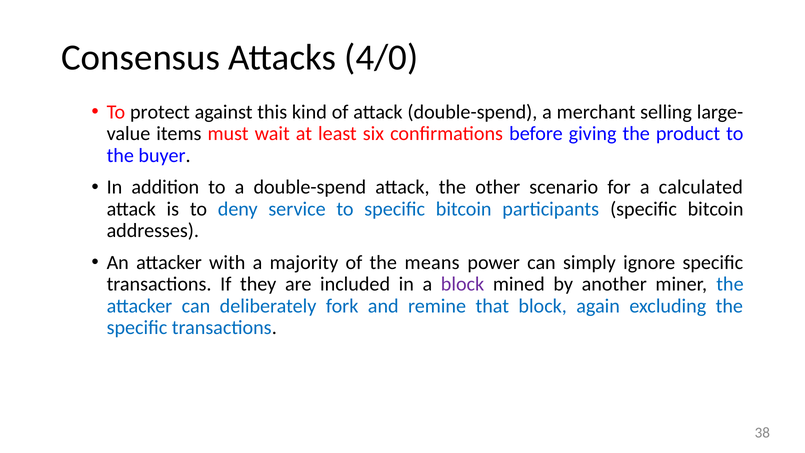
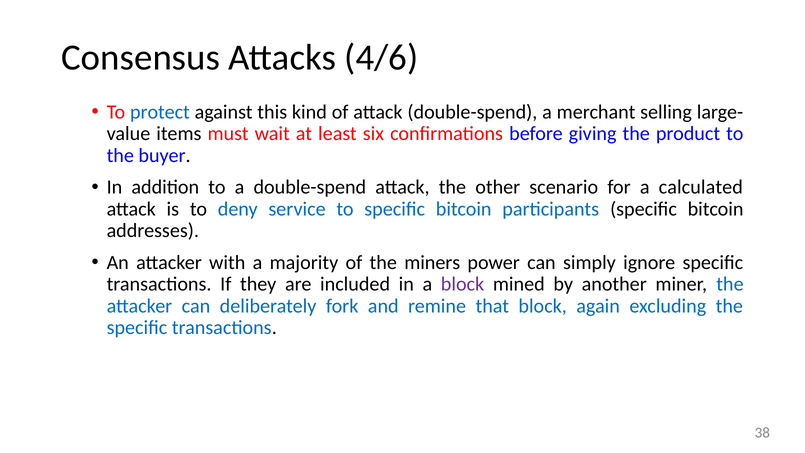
4/0: 4/0 -> 4/6
protect colour: black -> blue
means: means -> miners
